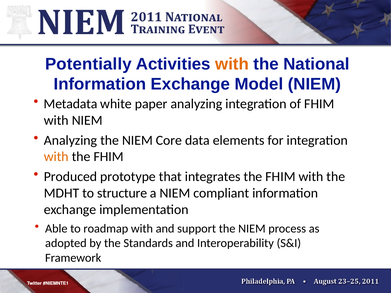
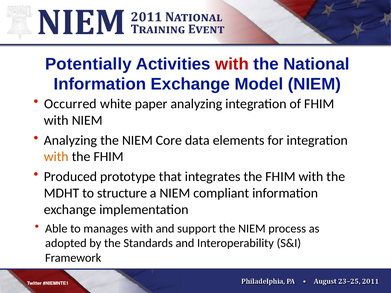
with at (232, 64) colour: orange -> red
Metadata: Metadata -> Occurred
roadmap: roadmap -> manages
